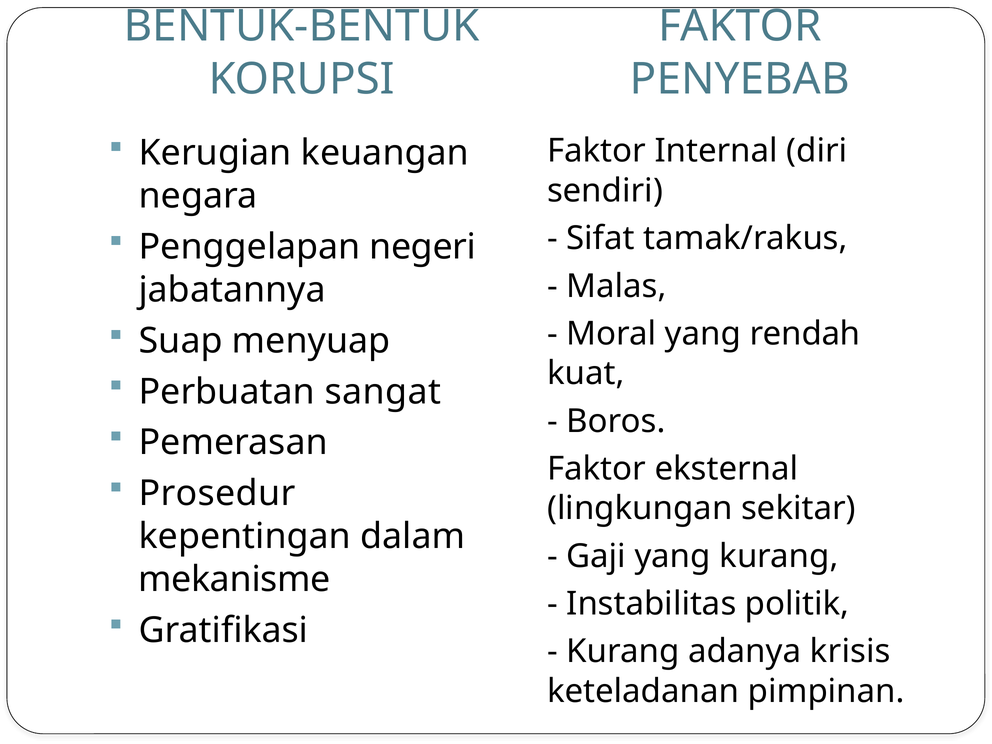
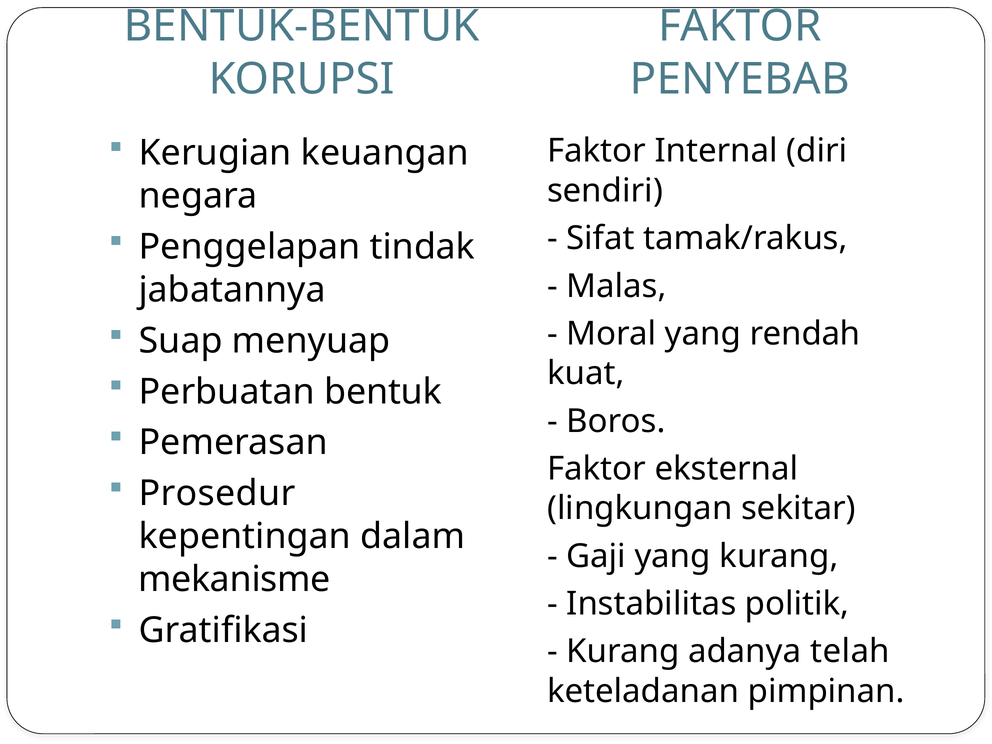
negeri: negeri -> tindak
sangat: sangat -> bentuk
krisis: krisis -> telah
